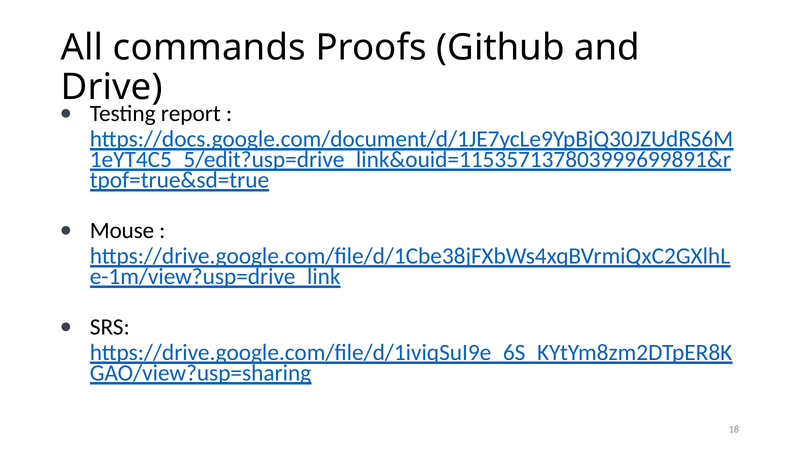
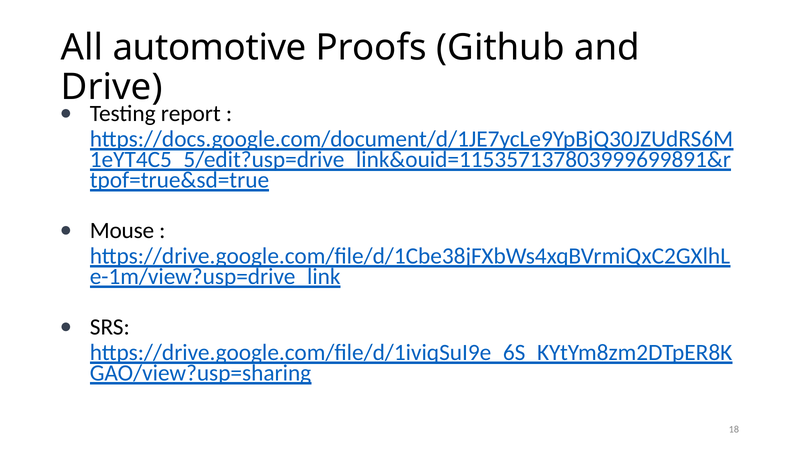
commands: commands -> automotive
